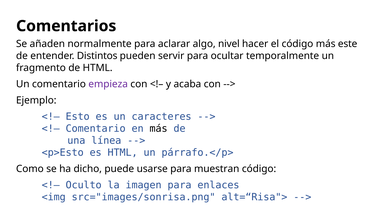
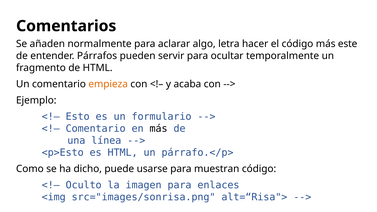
nivel: nivel -> letra
Distintos: Distintos -> Párrafos
empieza colour: purple -> orange
caracteres: caracteres -> formulario
